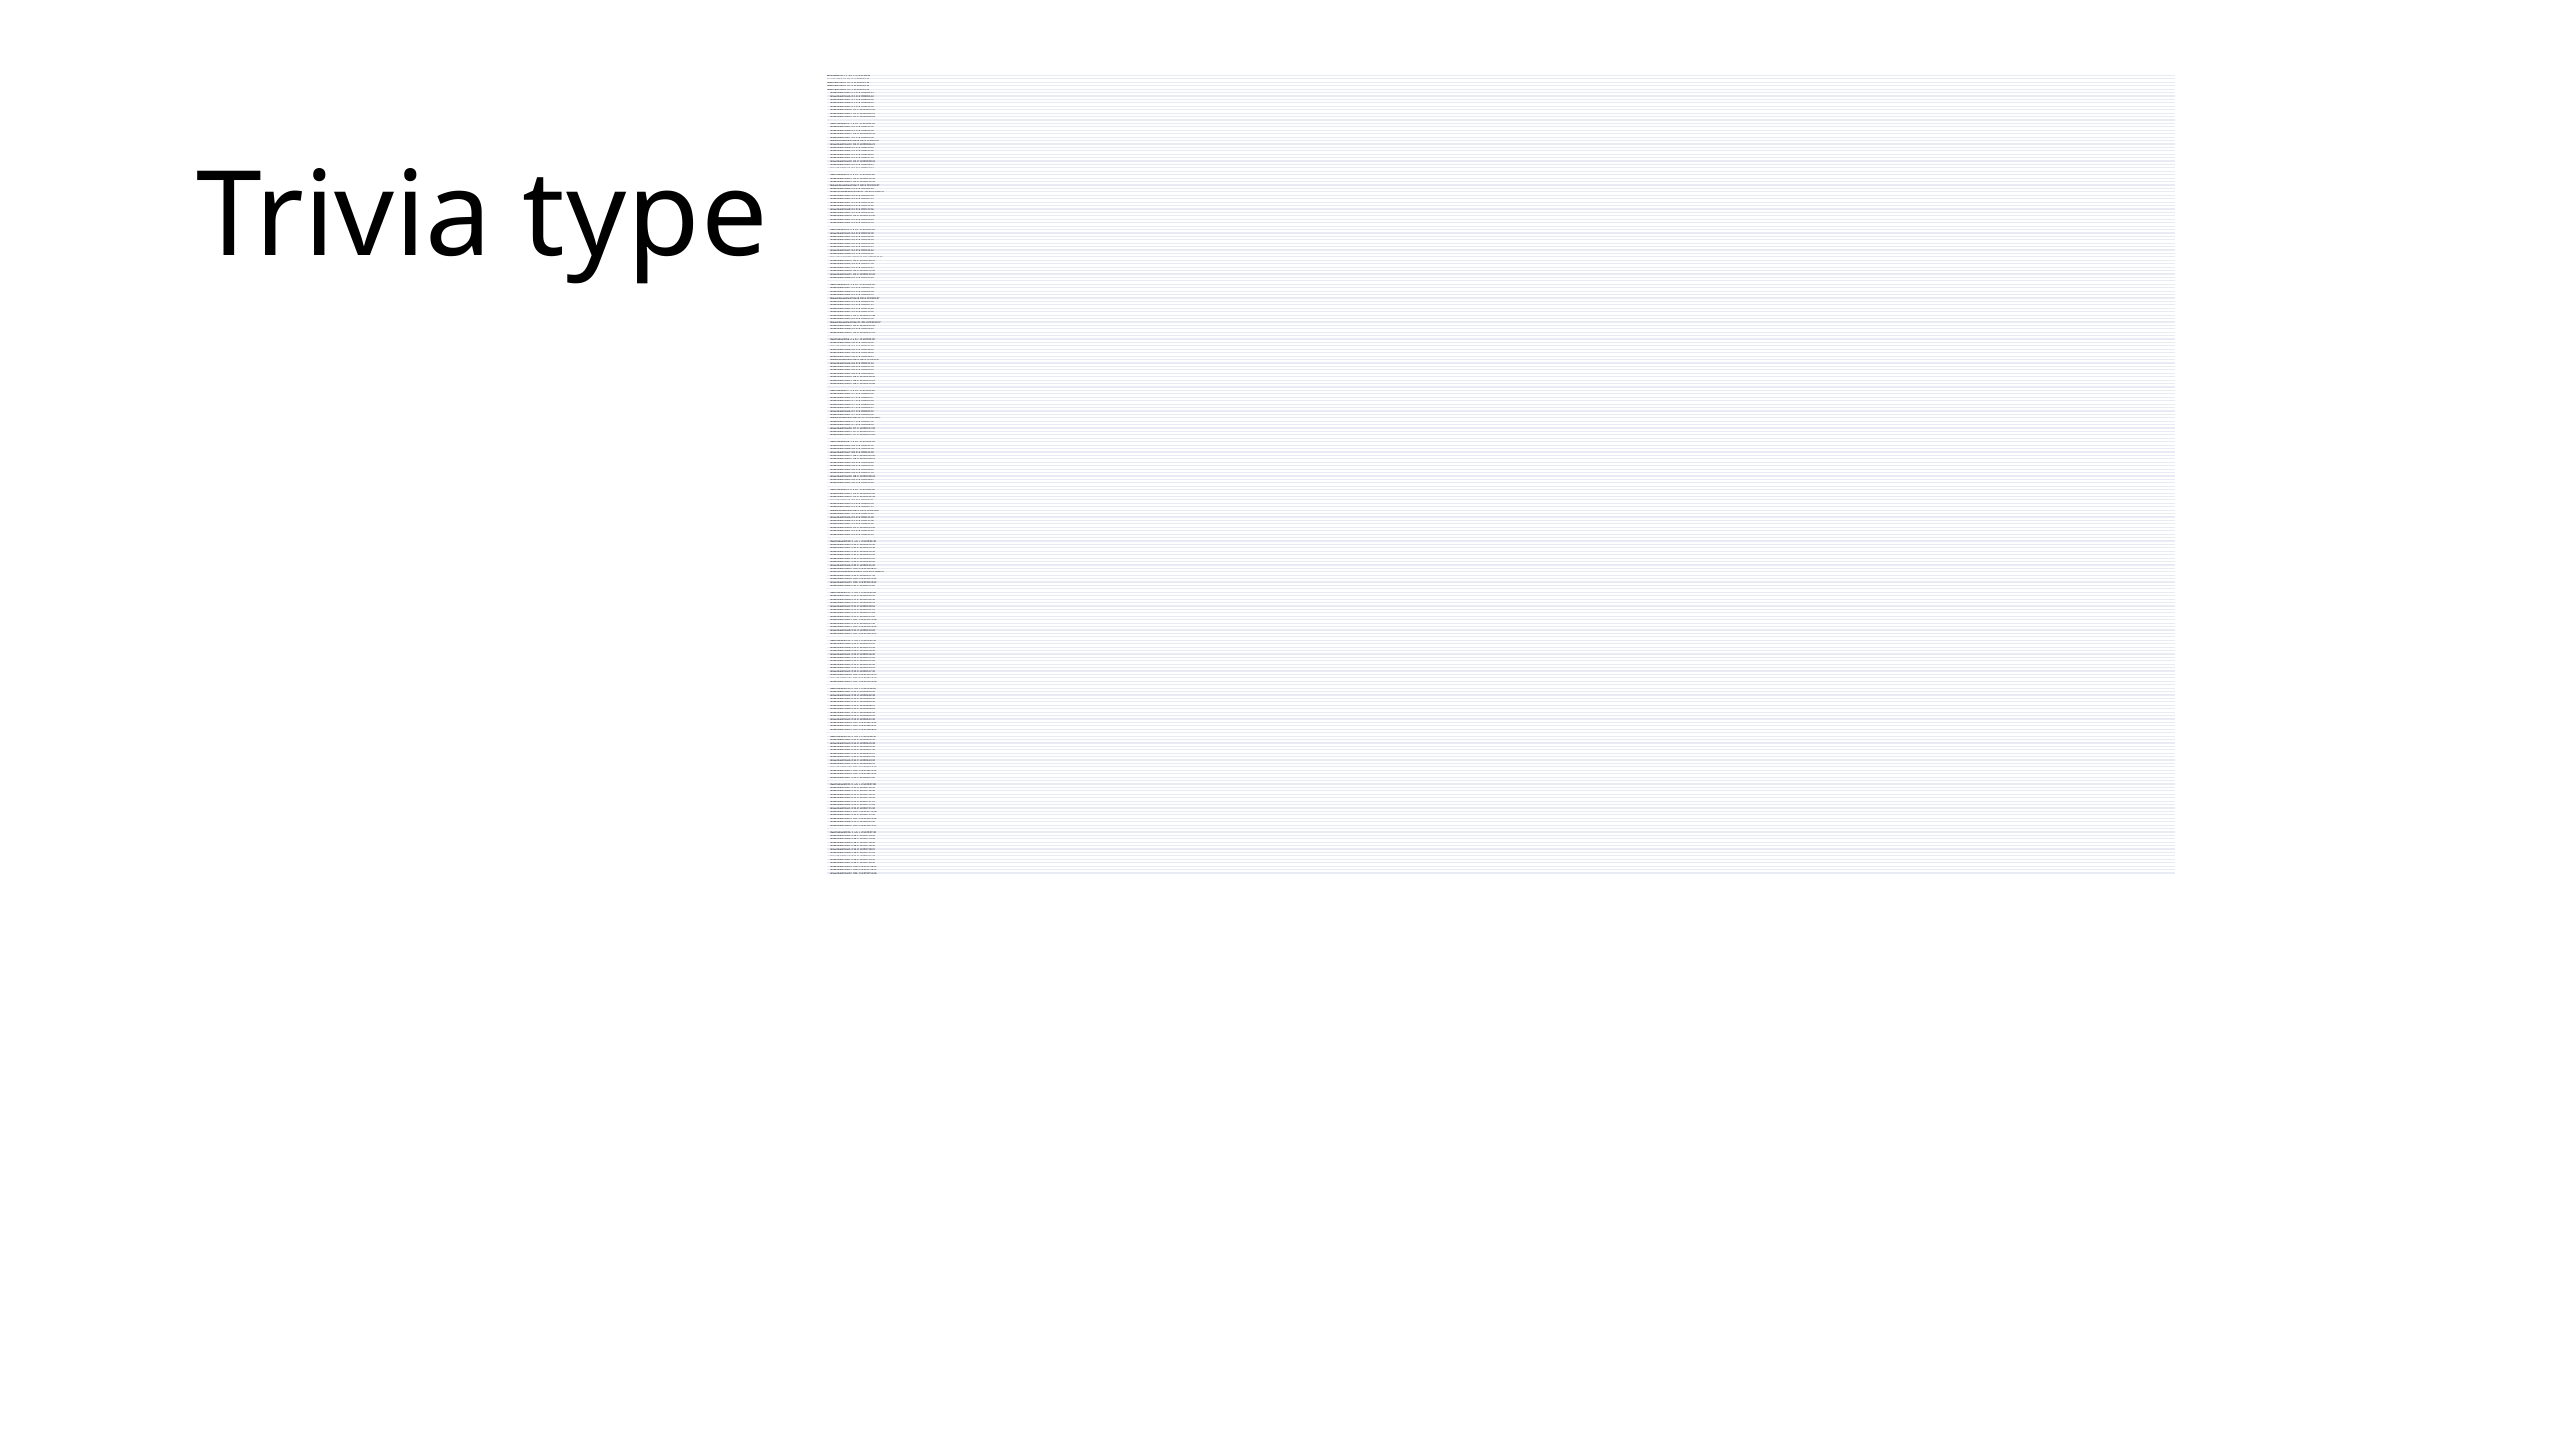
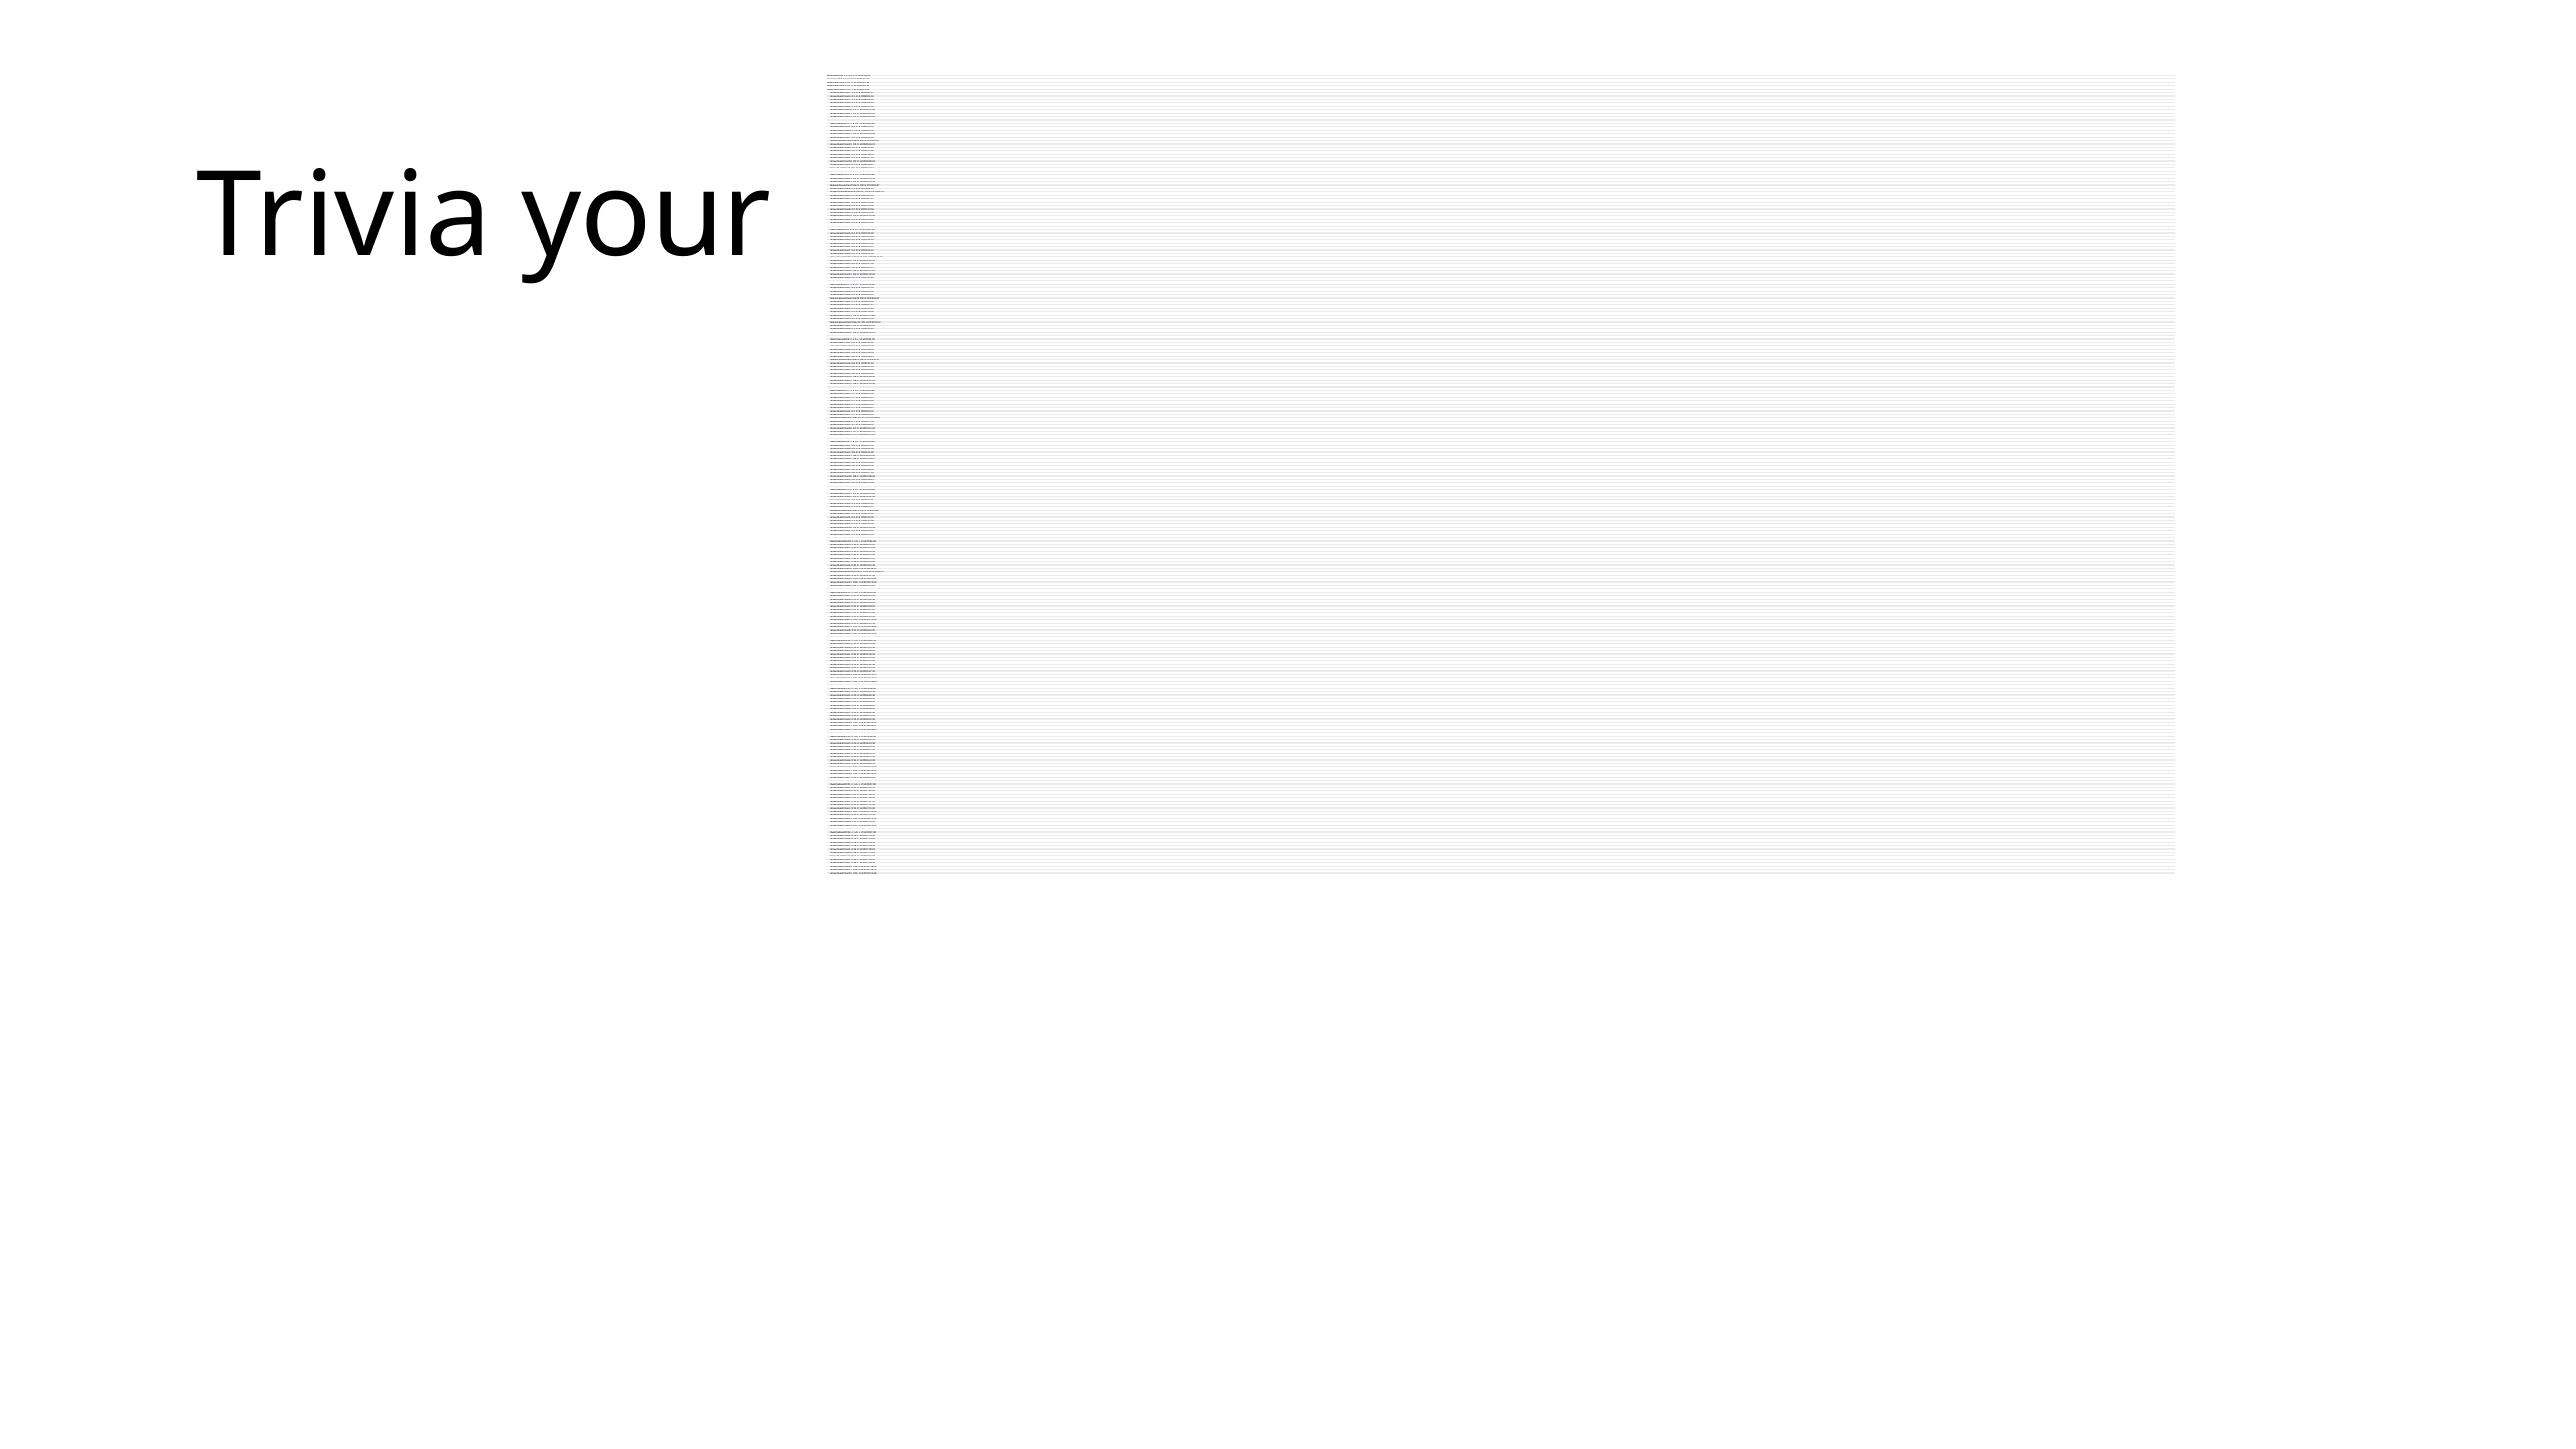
type: type -> your
